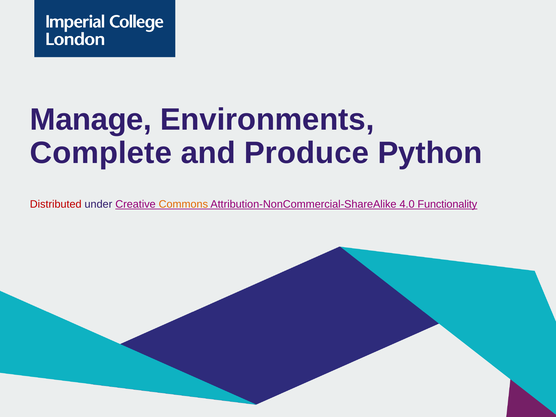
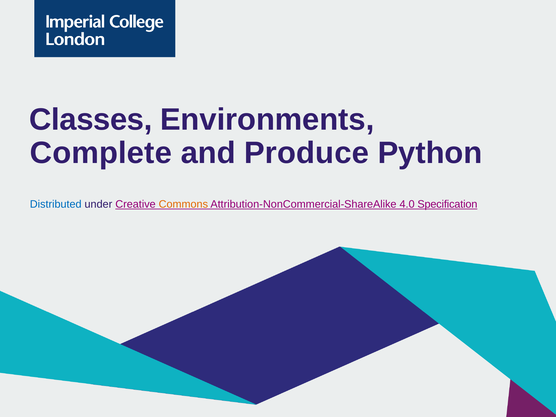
Manage: Manage -> Classes
Distributed colour: red -> blue
Functionality: Functionality -> Specification
